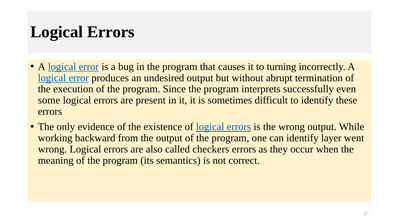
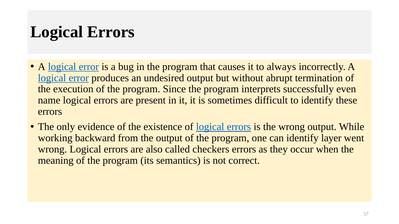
turning: turning -> always
some: some -> name
